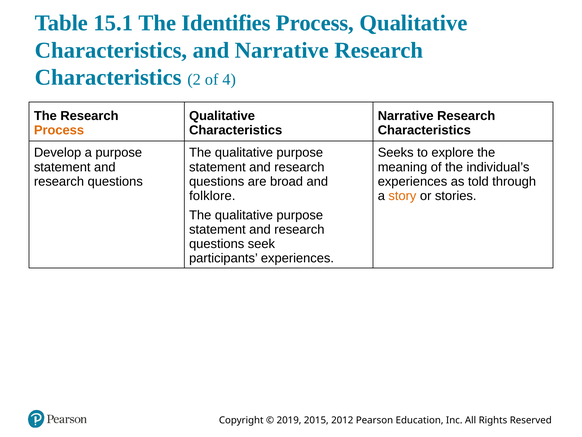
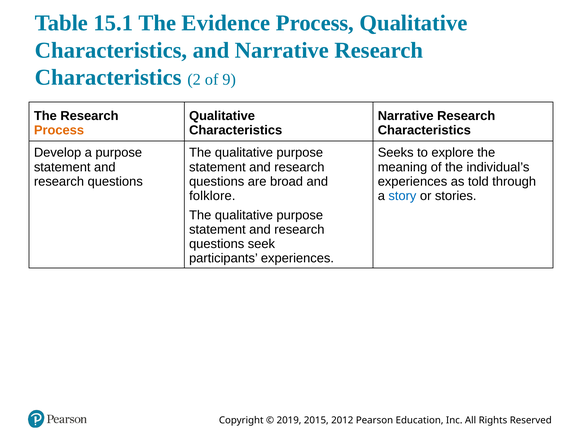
Identifies: Identifies -> Evidence
4: 4 -> 9
story colour: orange -> blue
